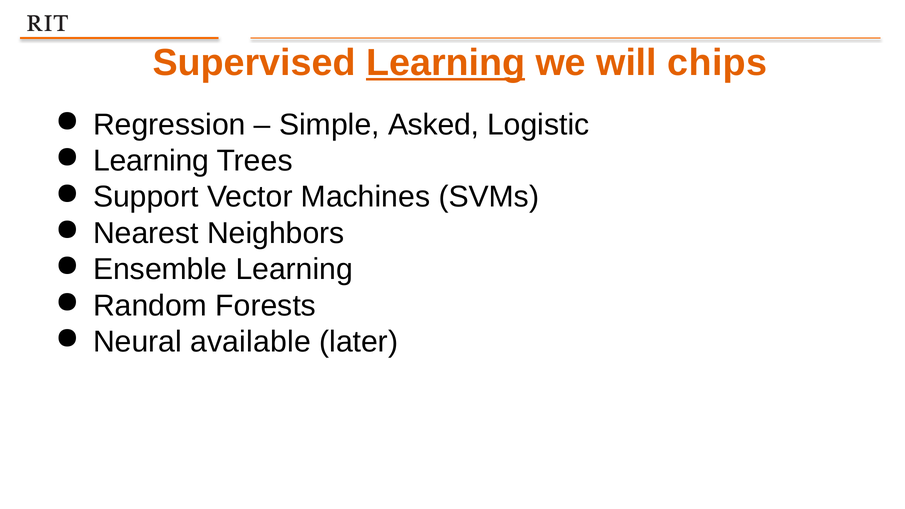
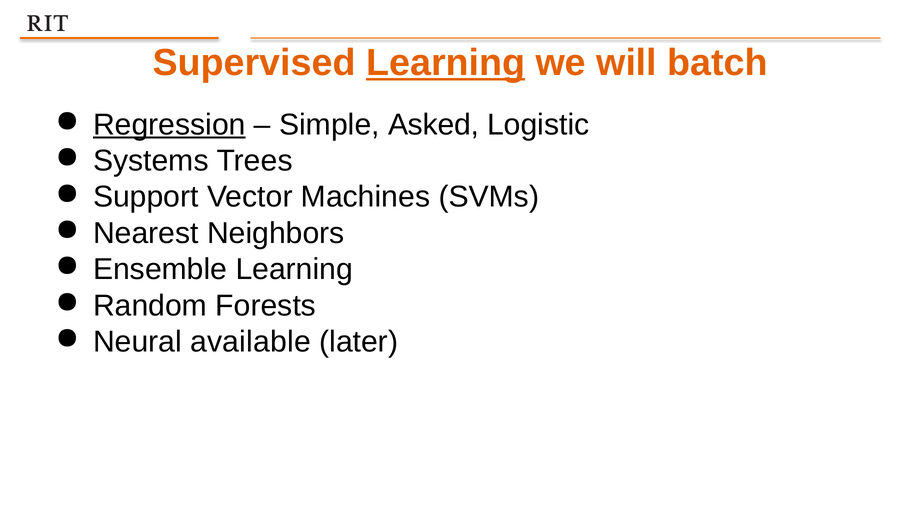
chips: chips -> batch
Regression underline: none -> present
Learning at (151, 161): Learning -> Systems
